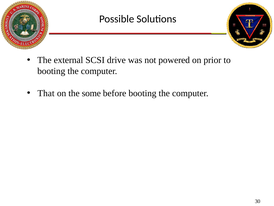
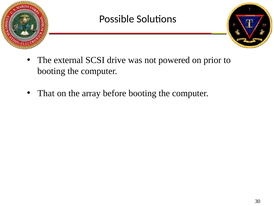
some: some -> array
